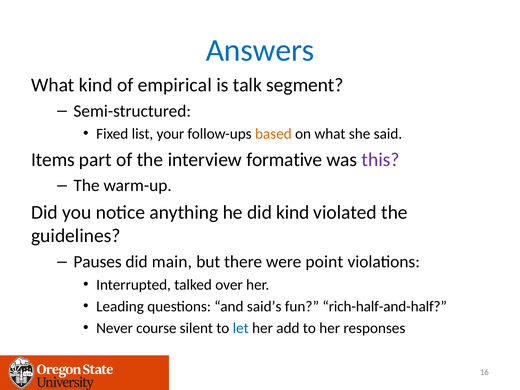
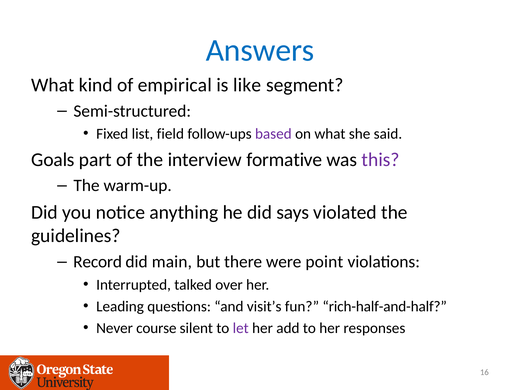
talk: talk -> like
your: your -> field
based colour: orange -> purple
Items: Items -> Goals
did kind: kind -> says
Pauses: Pauses -> Record
said’s: said’s -> visit’s
let colour: blue -> purple
